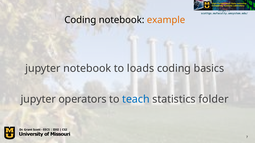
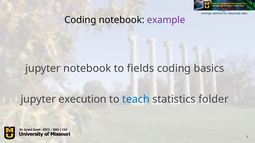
example colour: orange -> purple
loads: loads -> fields
operators: operators -> execution
